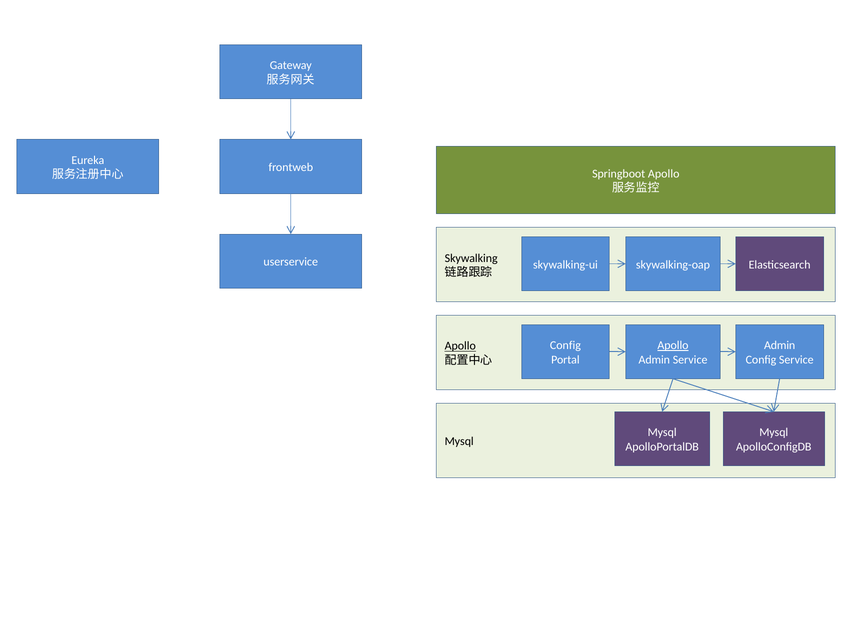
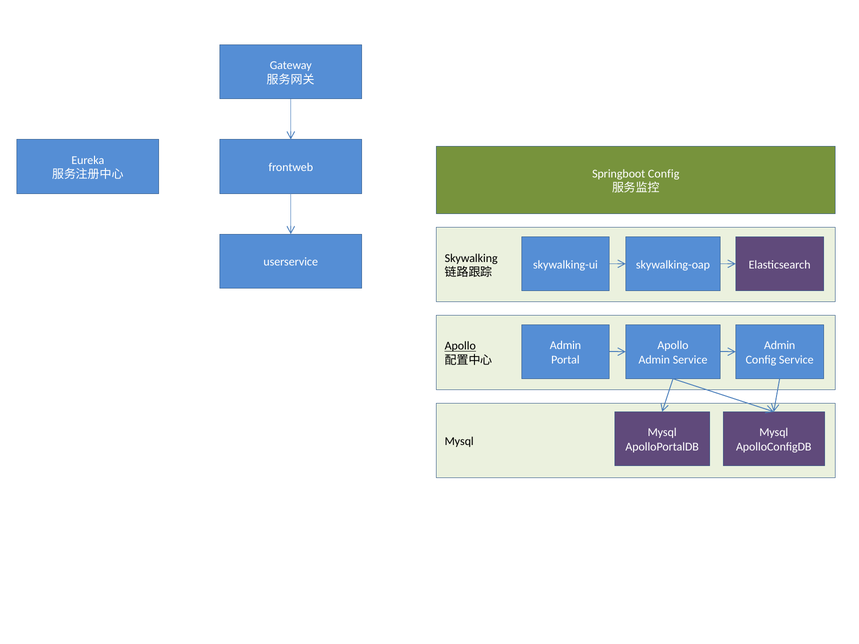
Springboot Apollo: Apollo -> Config
Config at (565, 345): Config -> Admin
Apollo at (673, 345) underline: present -> none
